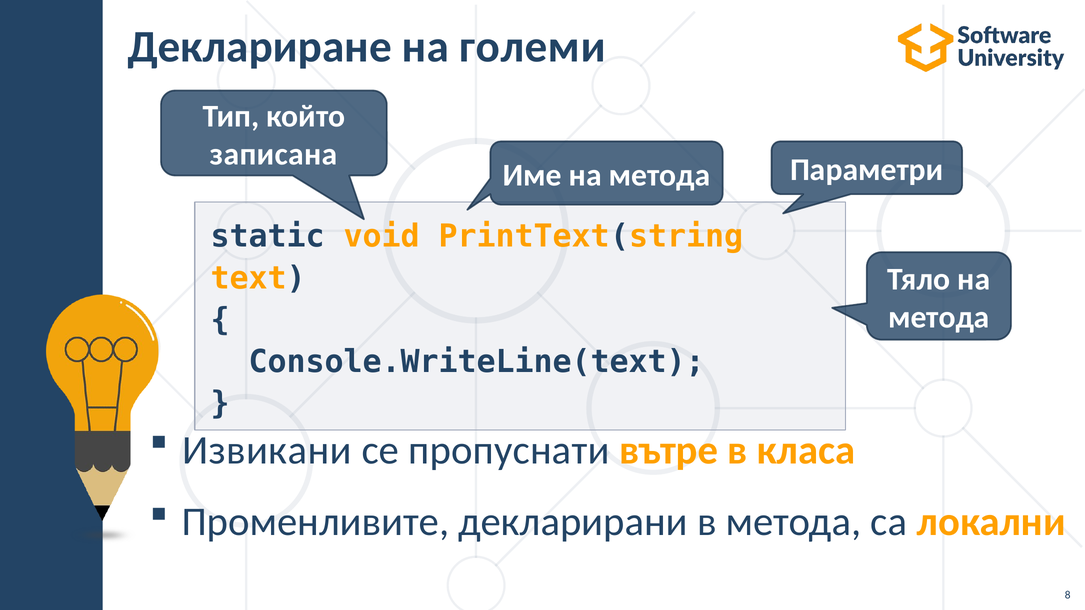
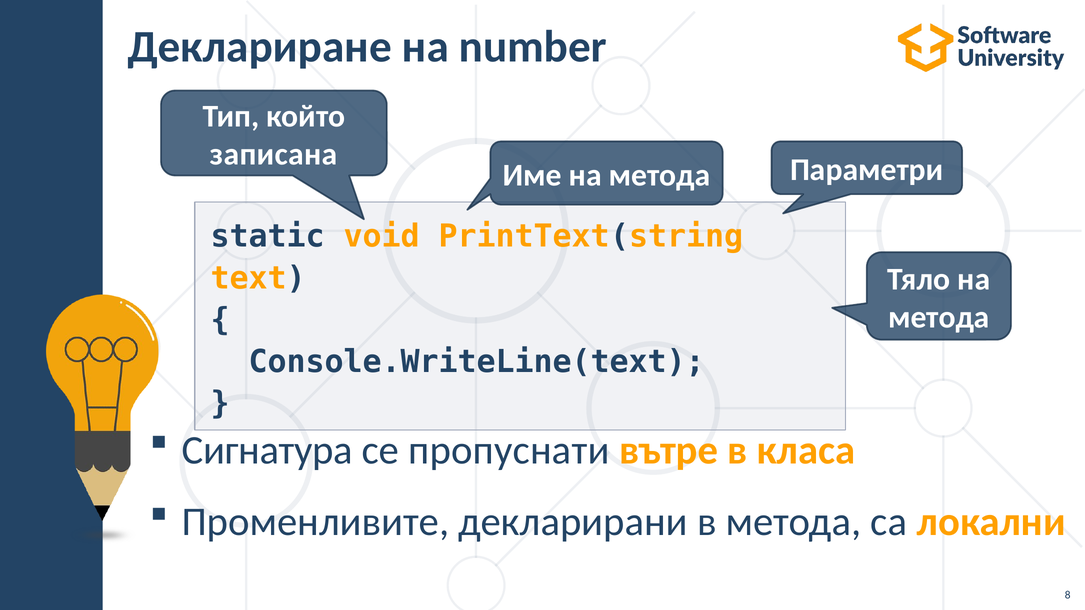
големи: големи -> number
Извикани: Извикани -> Сигнатура
